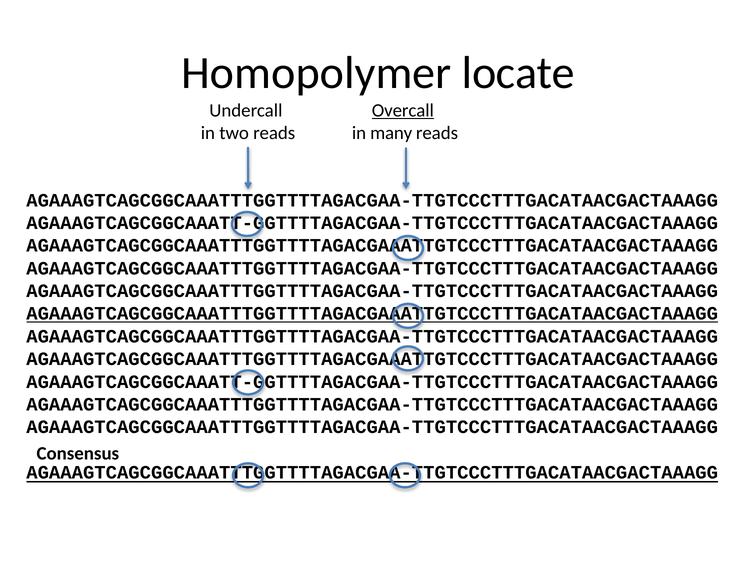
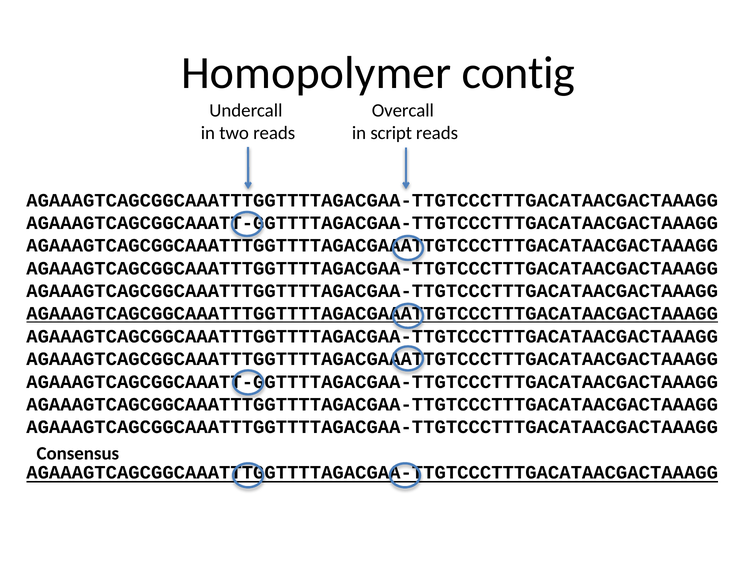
locate: locate -> contig
Overcall underline: present -> none
many: many -> script
